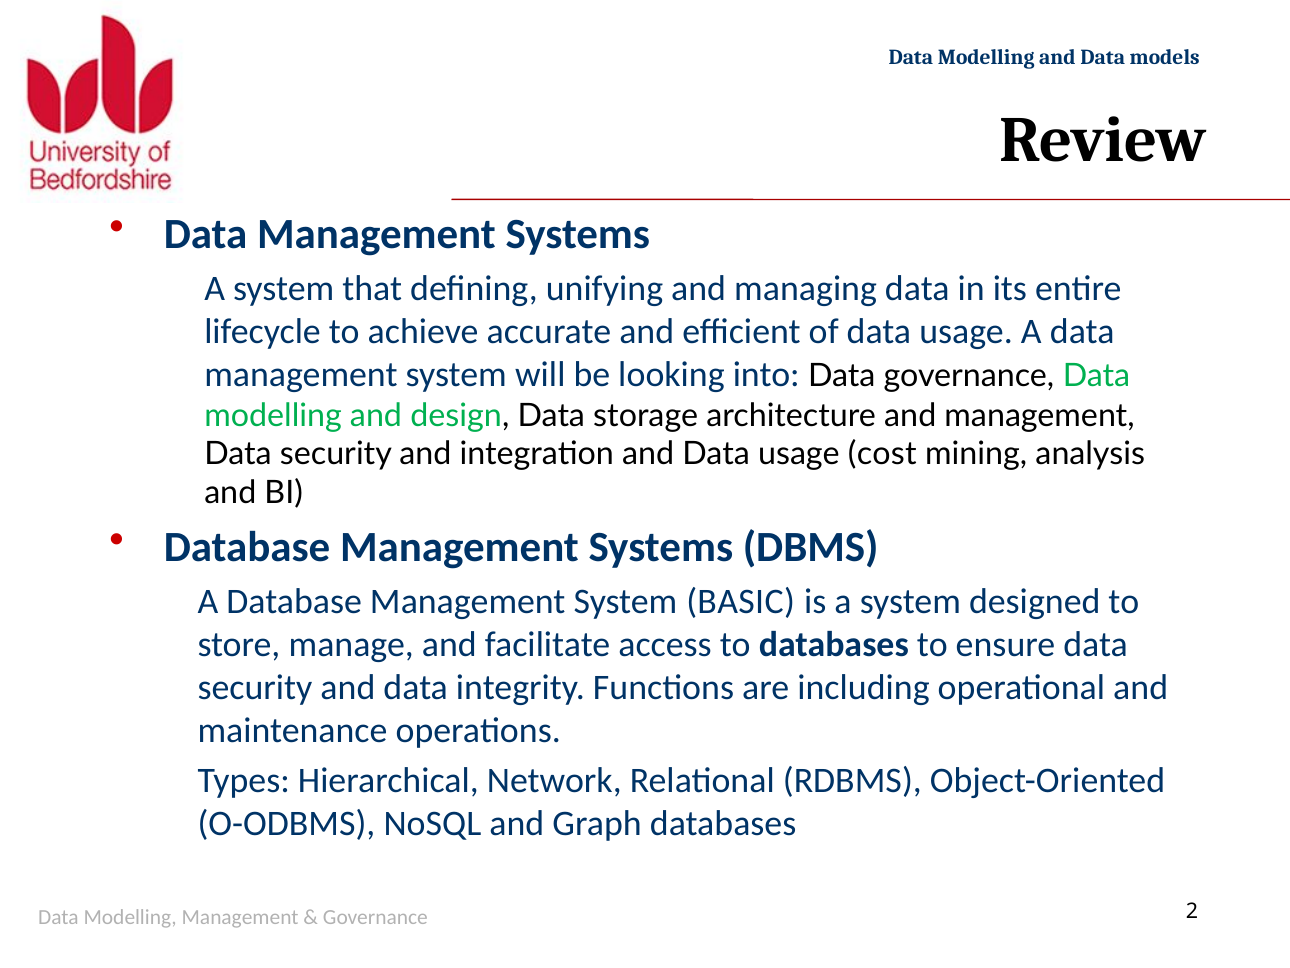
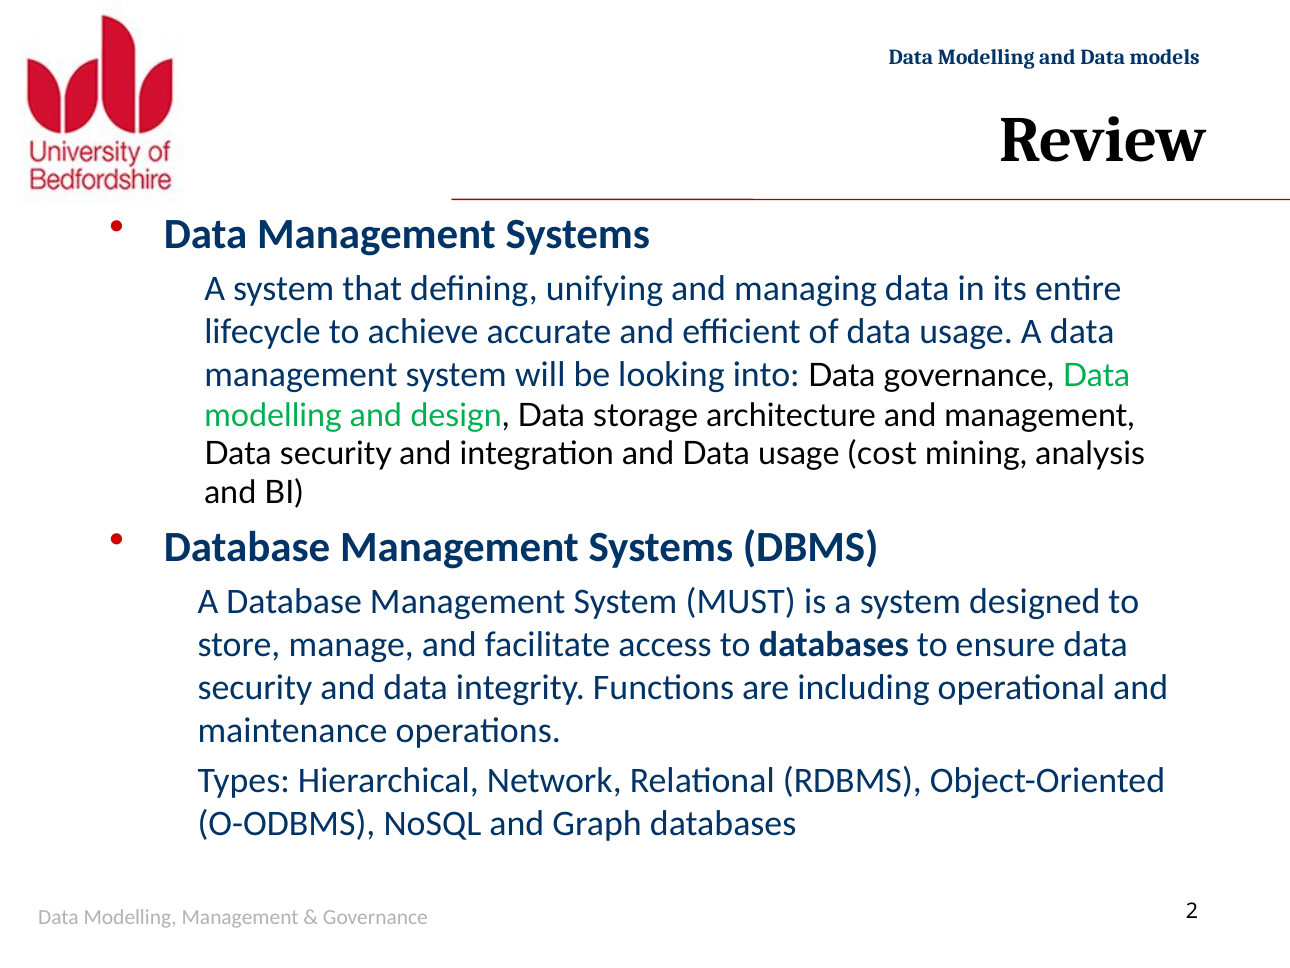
BASIC: BASIC -> MUST
